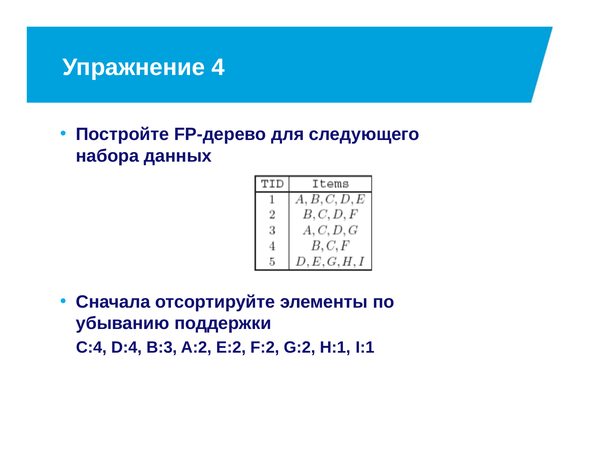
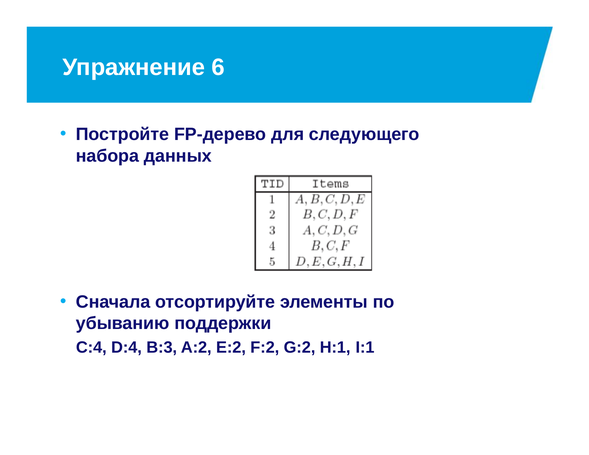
4: 4 -> 6
